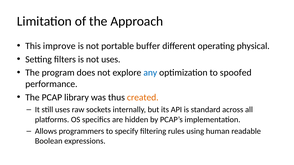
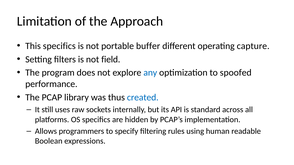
This improve: improve -> specifics
physical: physical -> capture
not uses: uses -> field
created colour: orange -> blue
